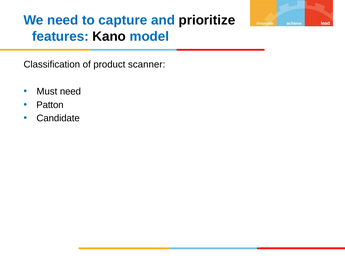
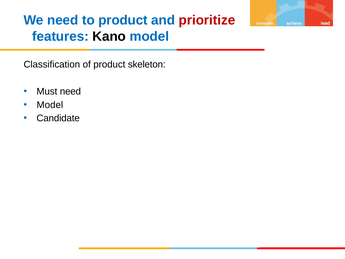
to capture: capture -> product
prioritize colour: black -> red
scanner: scanner -> skeleton
Patton at (50, 105): Patton -> Model
